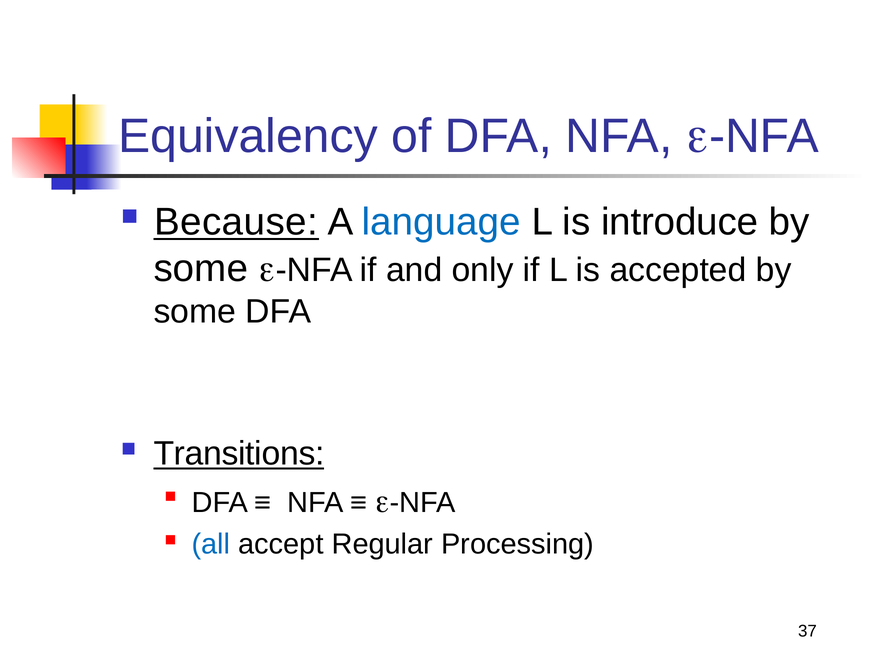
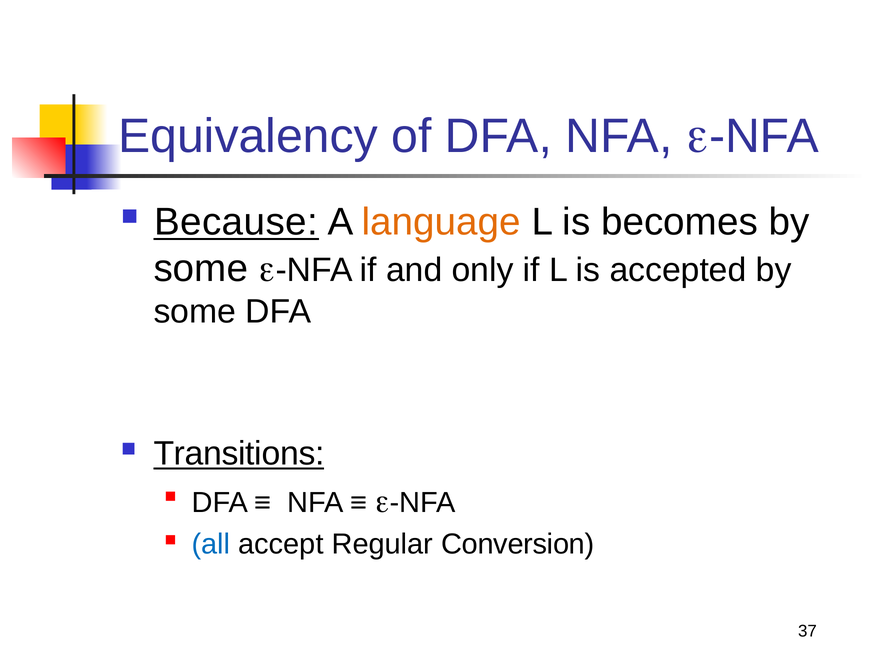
language colour: blue -> orange
introduce: introduce -> becomes
Processing: Processing -> Conversion
